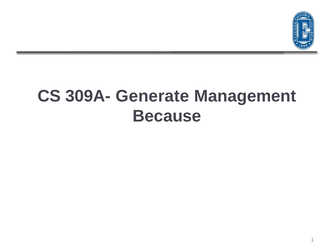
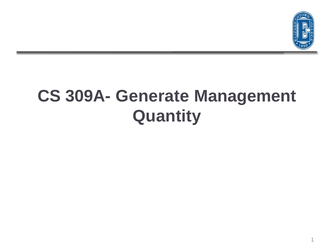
Because: Because -> Quantity
